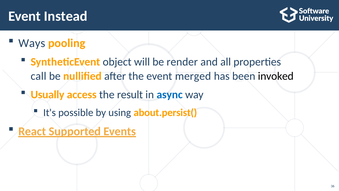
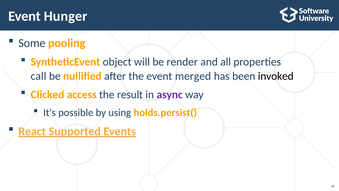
Instead: Instead -> Hunger
Ways: Ways -> Some
Usually: Usually -> Clicked
async colour: blue -> purple
about.persist(: about.persist( -> holds.persist(
